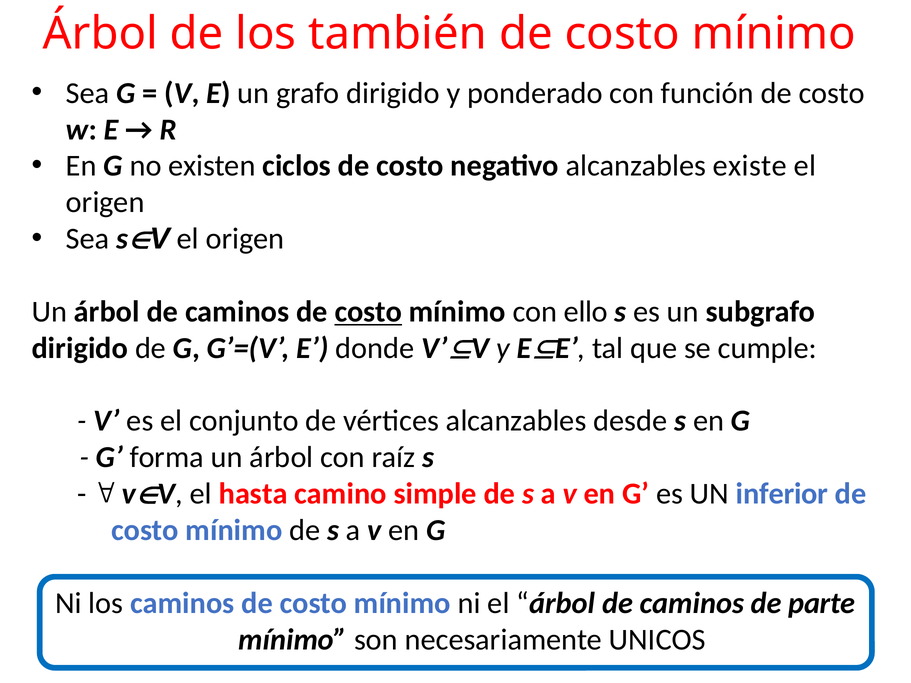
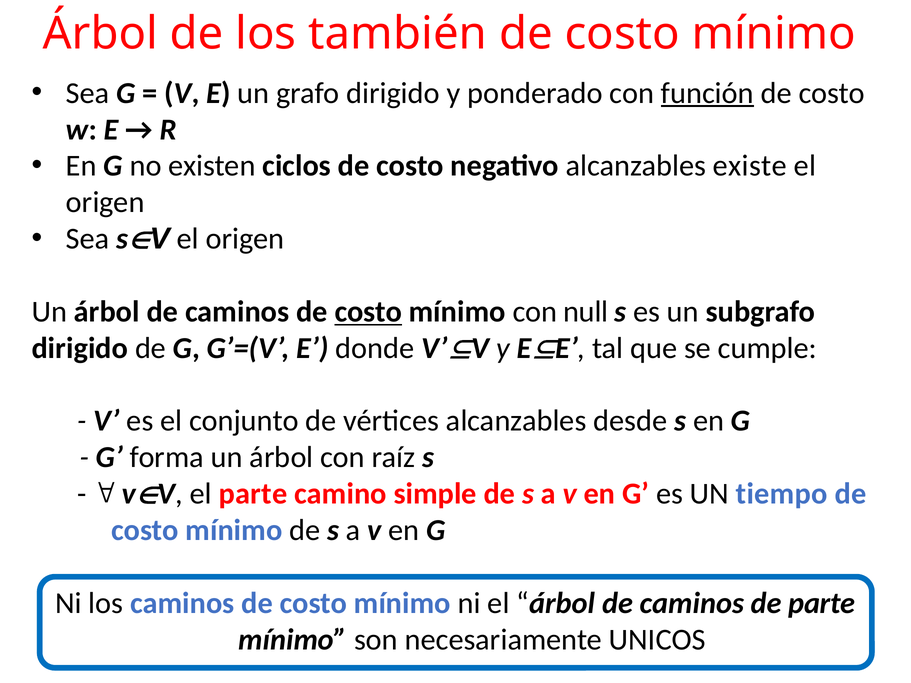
función underline: none -> present
ello: ello -> null
el hasta: hasta -> parte
inferior: inferior -> tiempo
